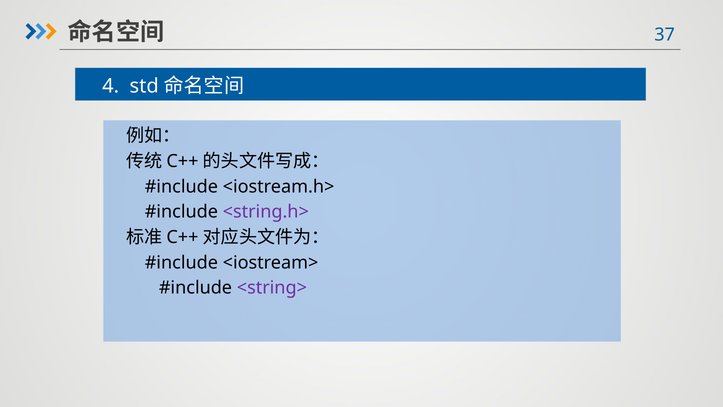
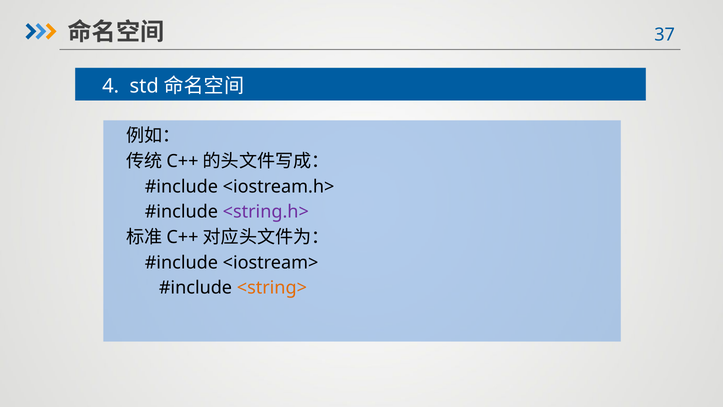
<string> colour: purple -> orange
